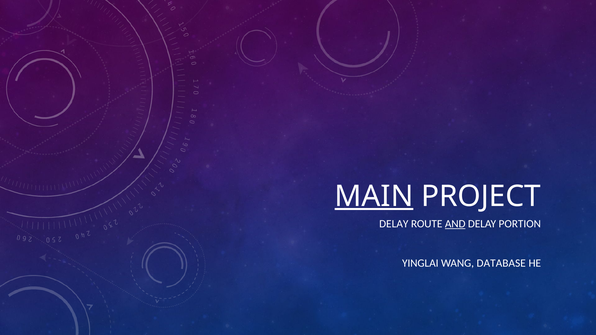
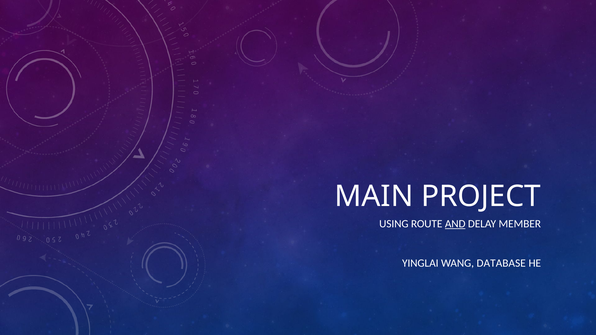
MAIN underline: present -> none
DELAY at (394, 224): DELAY -> USING
PORTION: PORTION -> MEMBER
